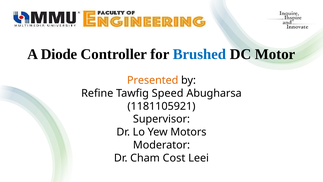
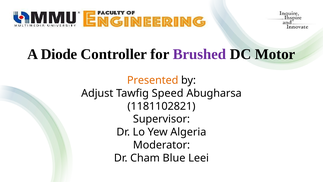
Brushed colour: blue -> purple
Refine: Refine -> Adjust
1181105921: 1181105921 -> 1181102821
Motors: Motors -> Algeria
Cost: Cost -> Blue
